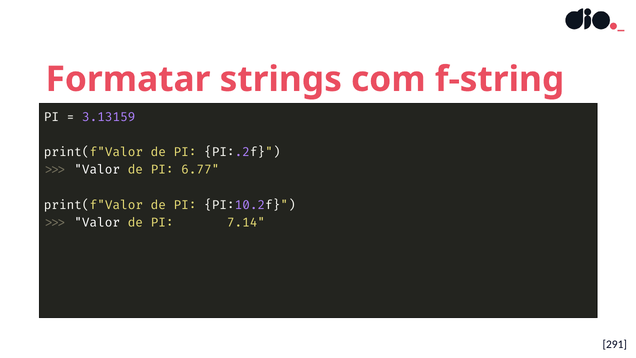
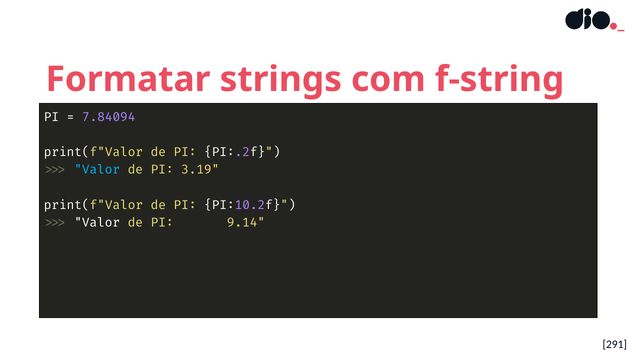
3.13159: 3.13159 -> 7.84094
Valor at (97, 170) colour: white -> light blue
6.77: 6.77 -> 3.19
7.14: 7.14 -> 9.14
